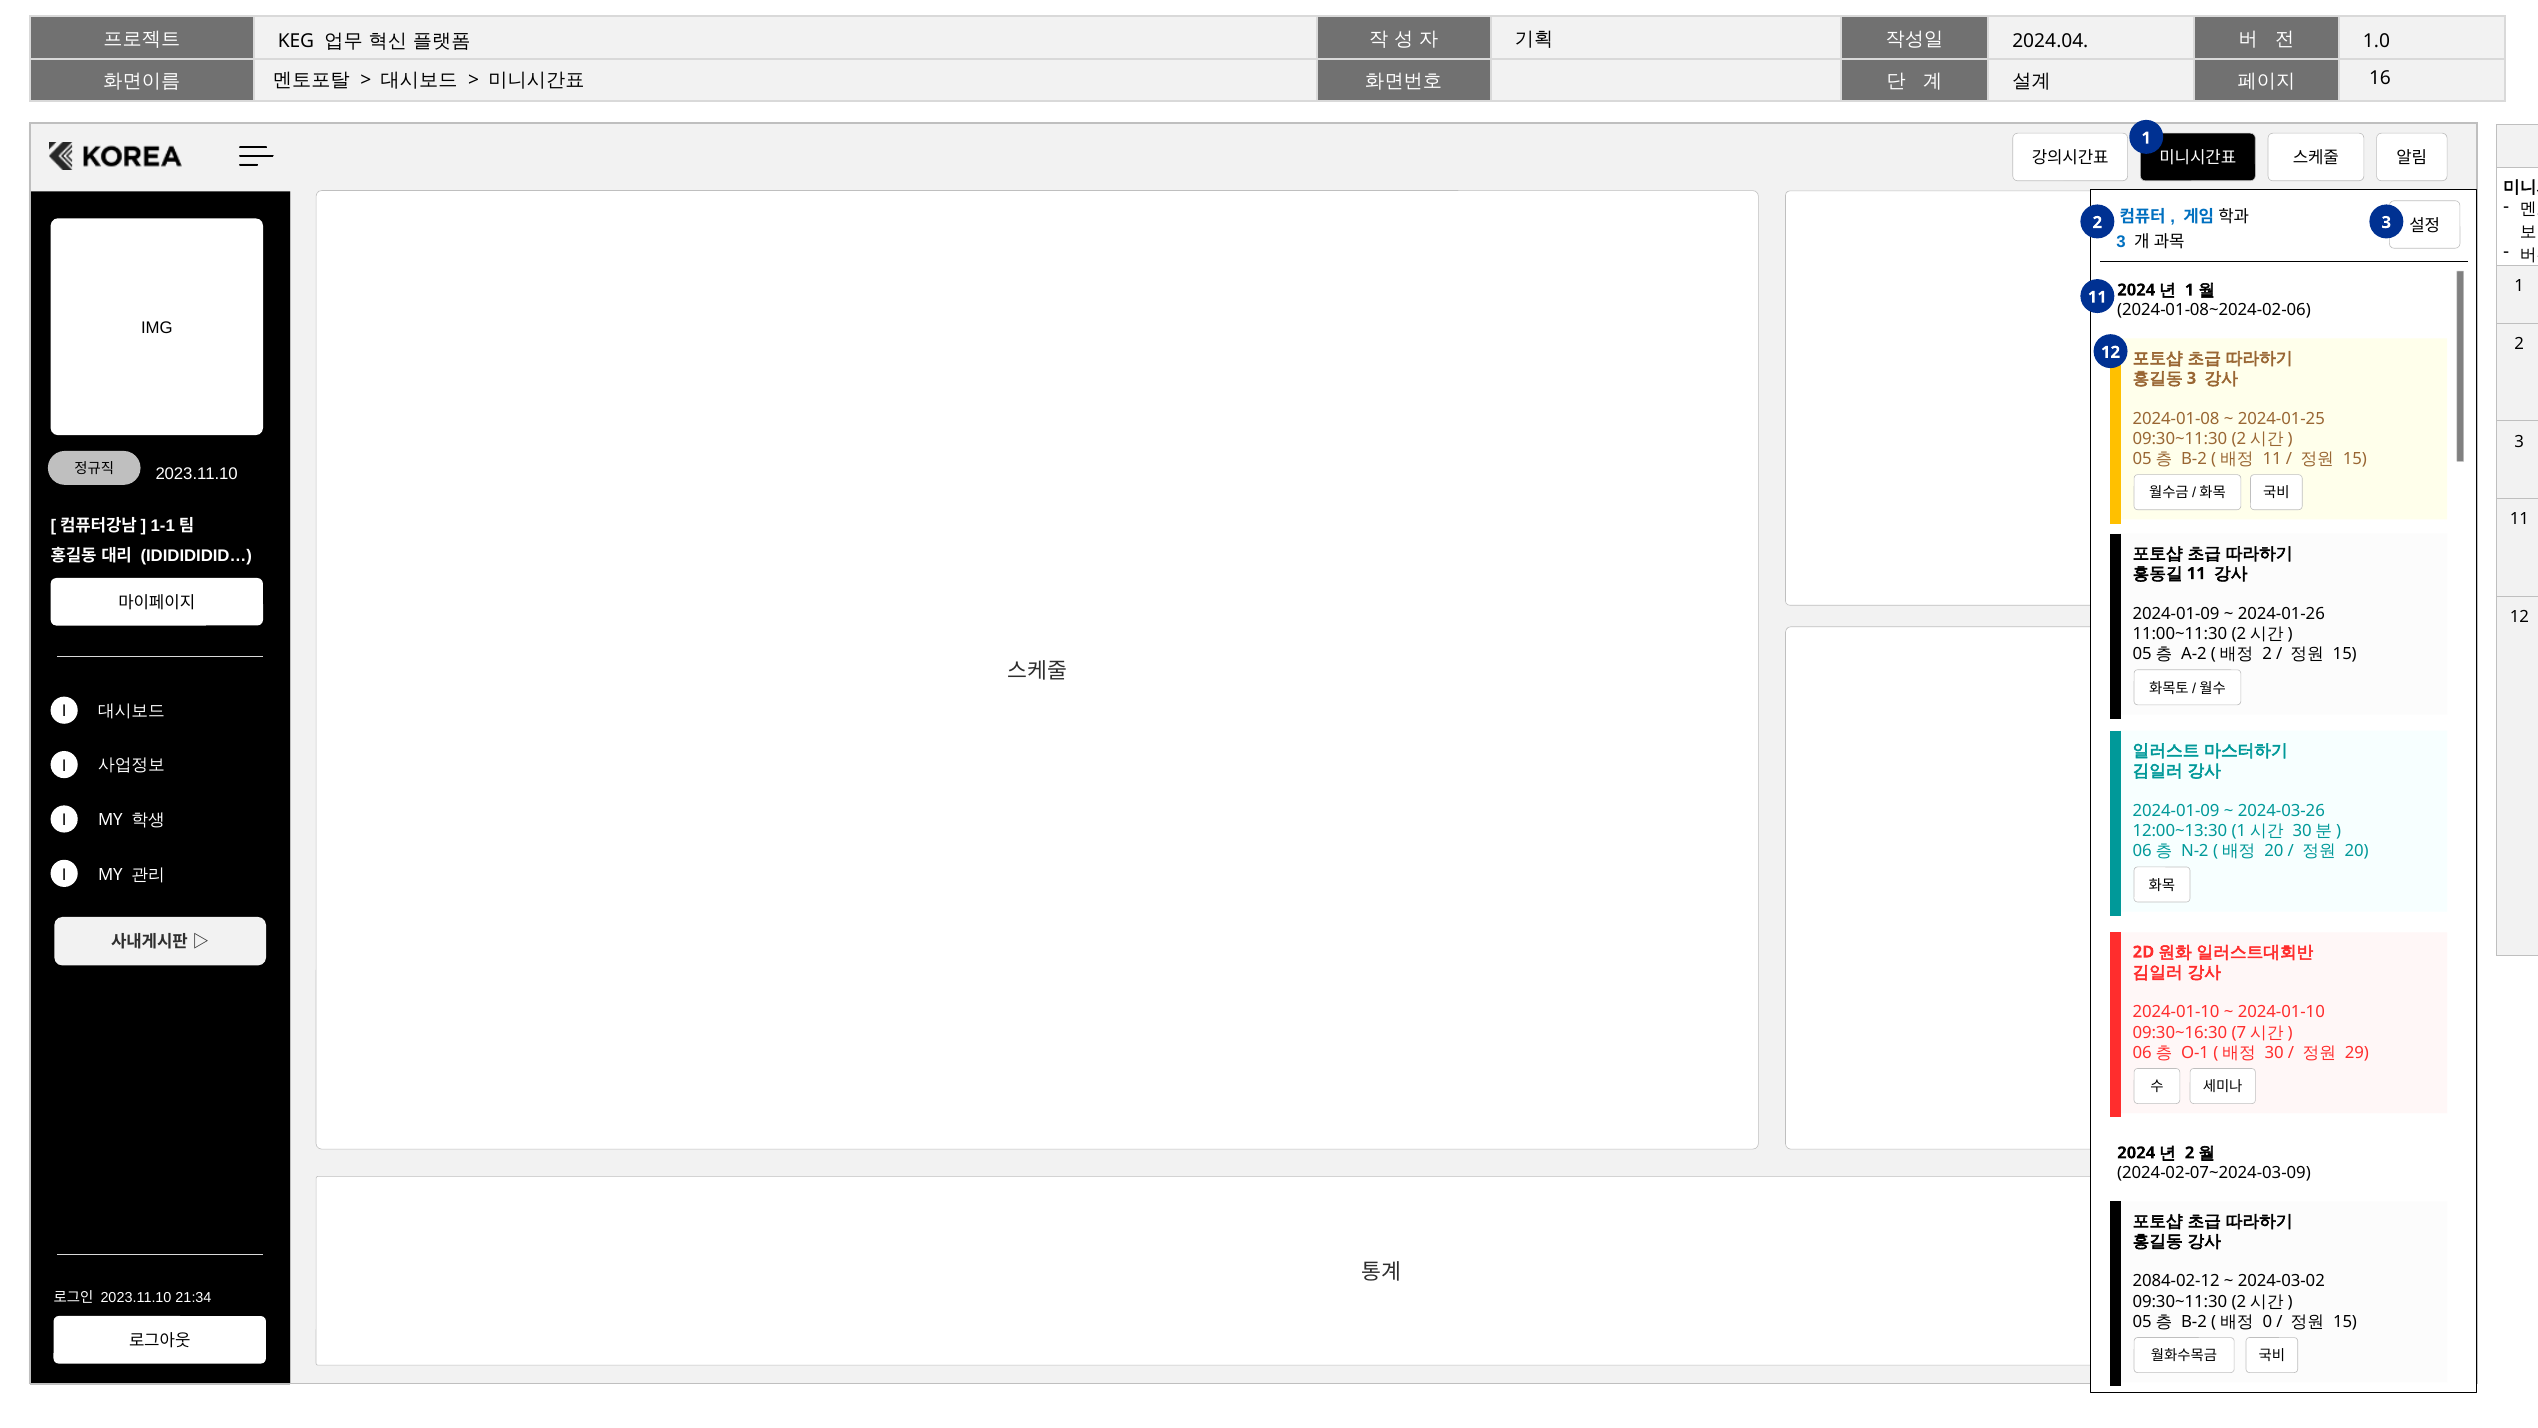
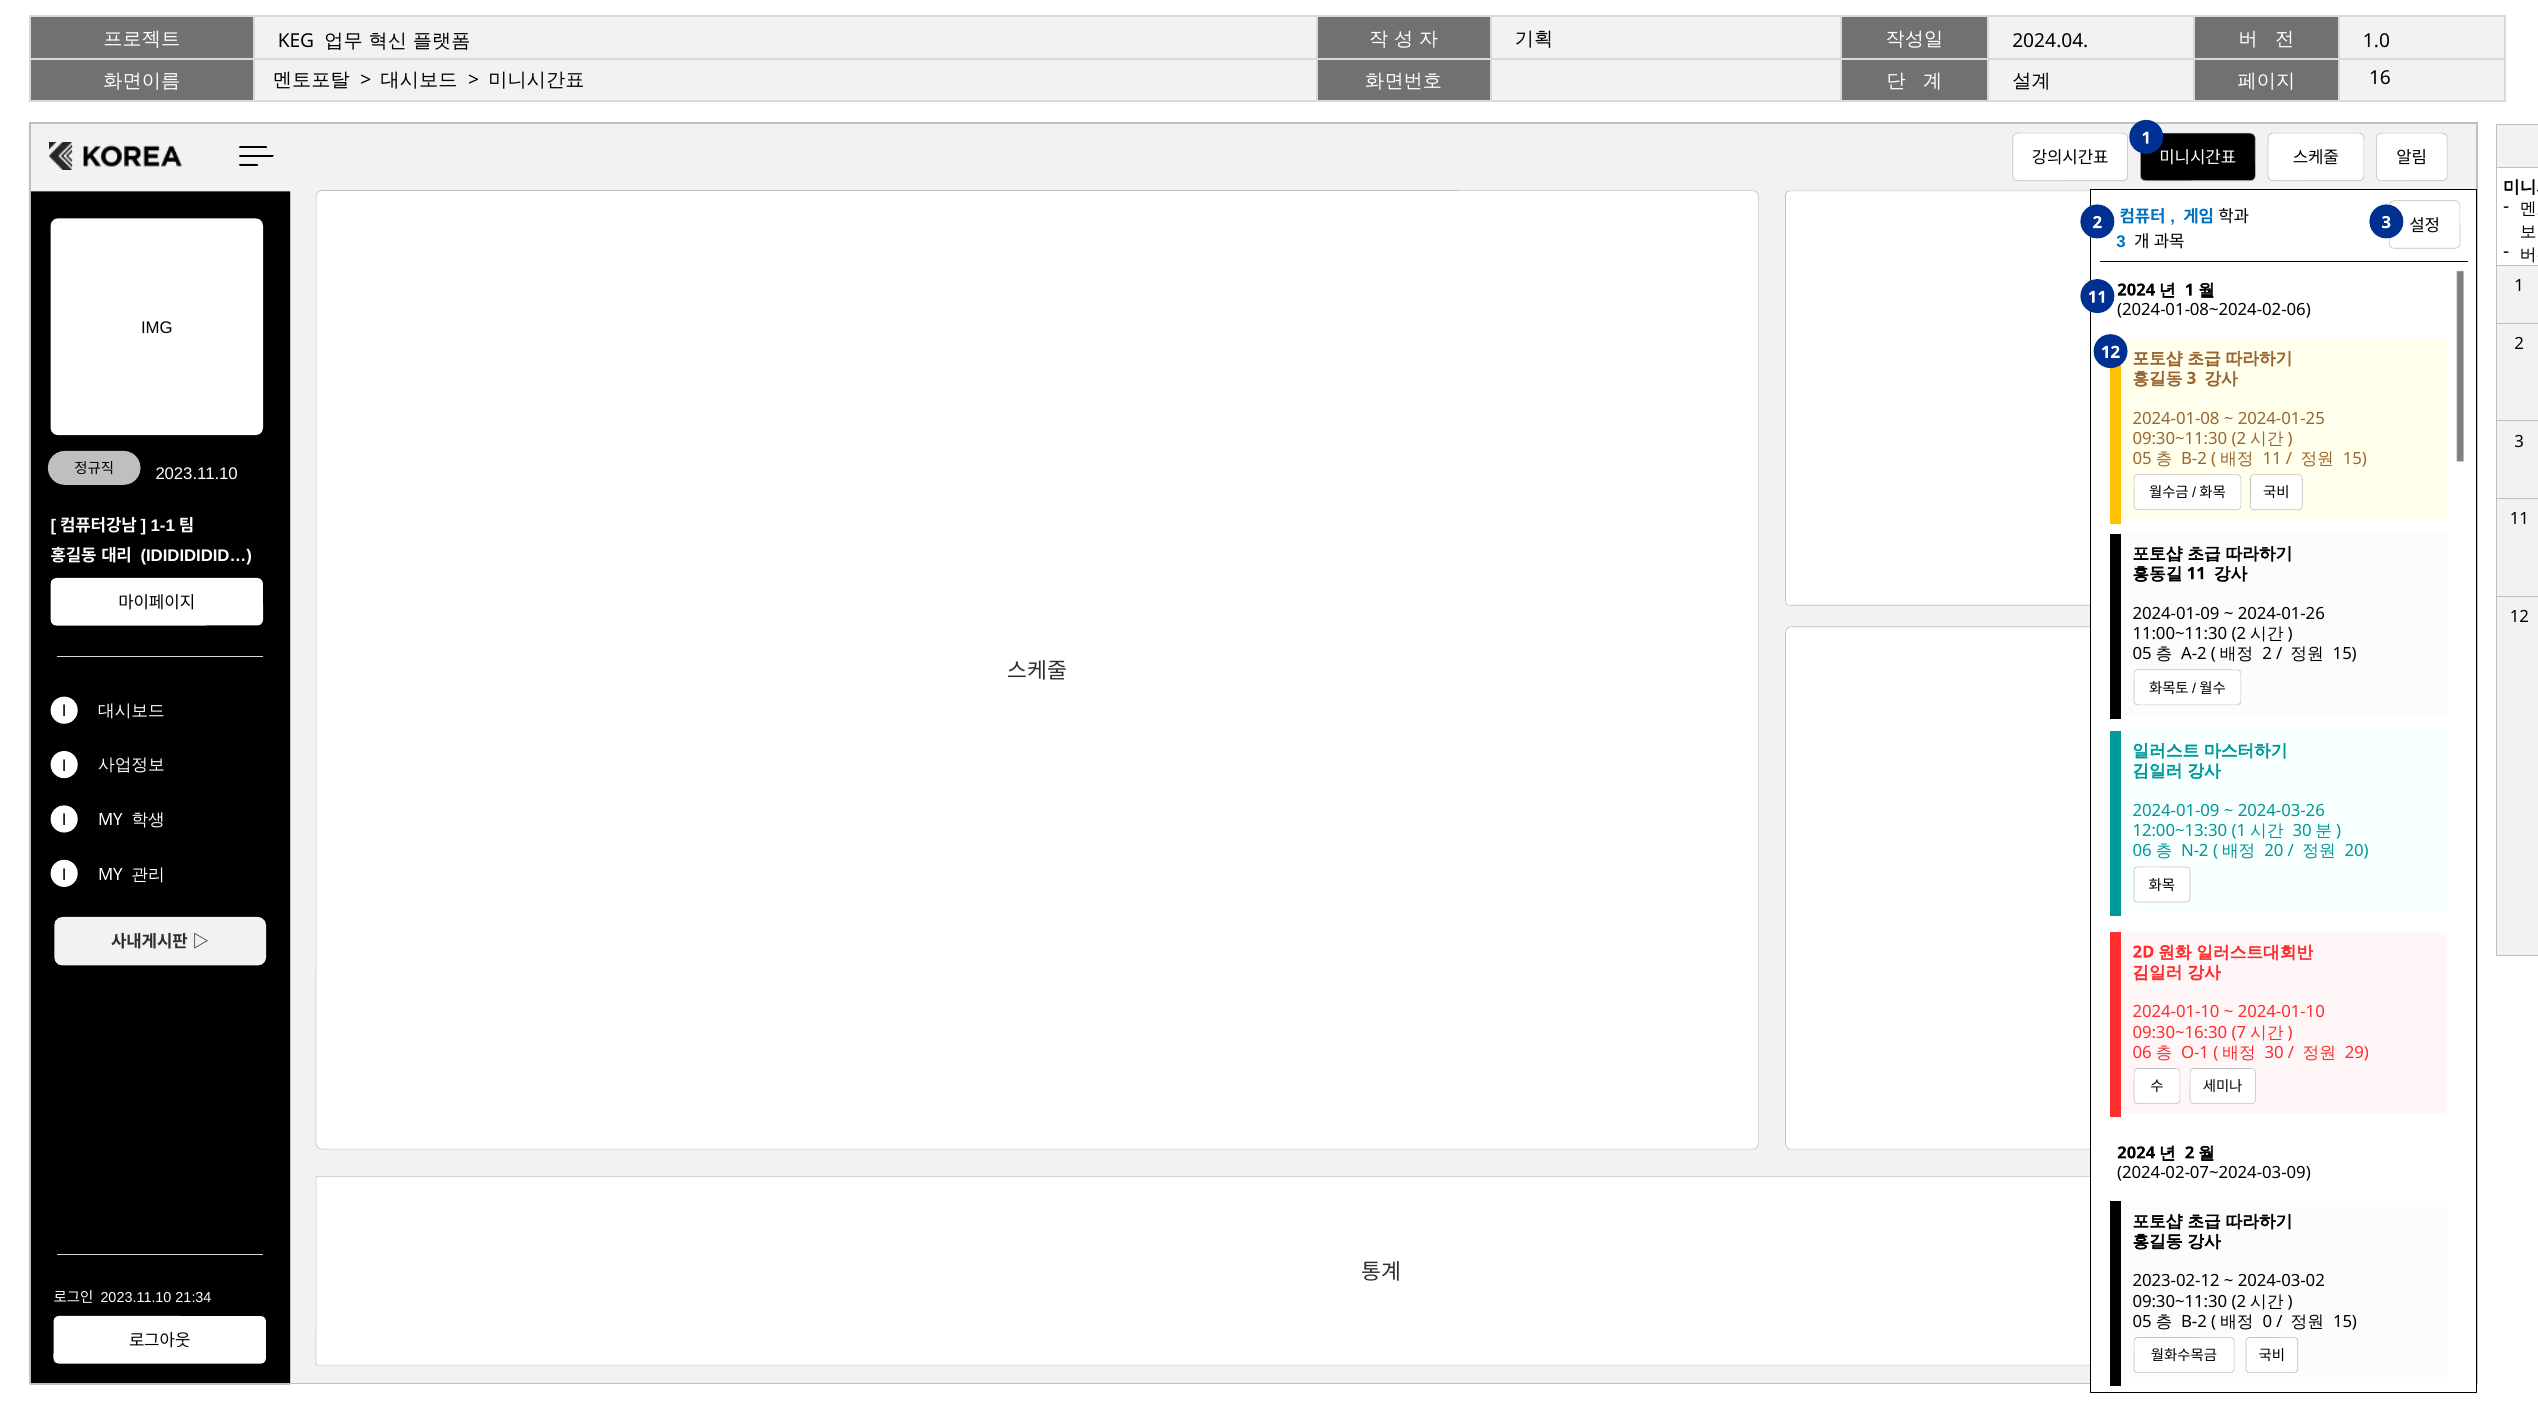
2084-02-12: 2084-02-12 -> 2023-02-12
